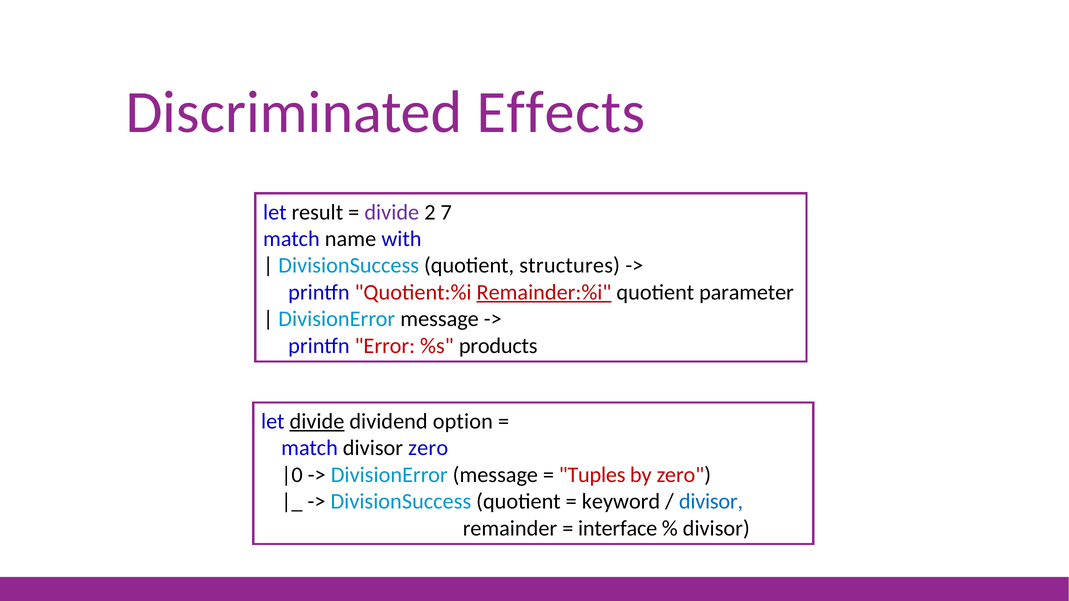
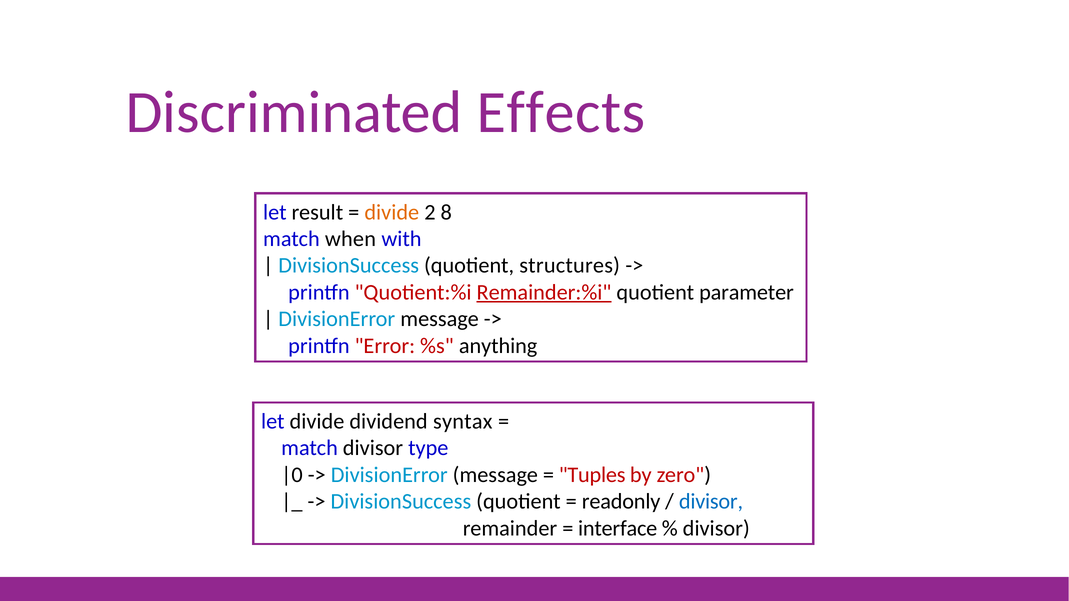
divide at (392, 212) colour: purple -> orange
7: 7 -> 8
name: name -> when
products: products -> anything
divide at (317, 422) underline: present -> none
option: option -> syntax
divisor zero: zero -> type
keyword: keyword -> readonly
